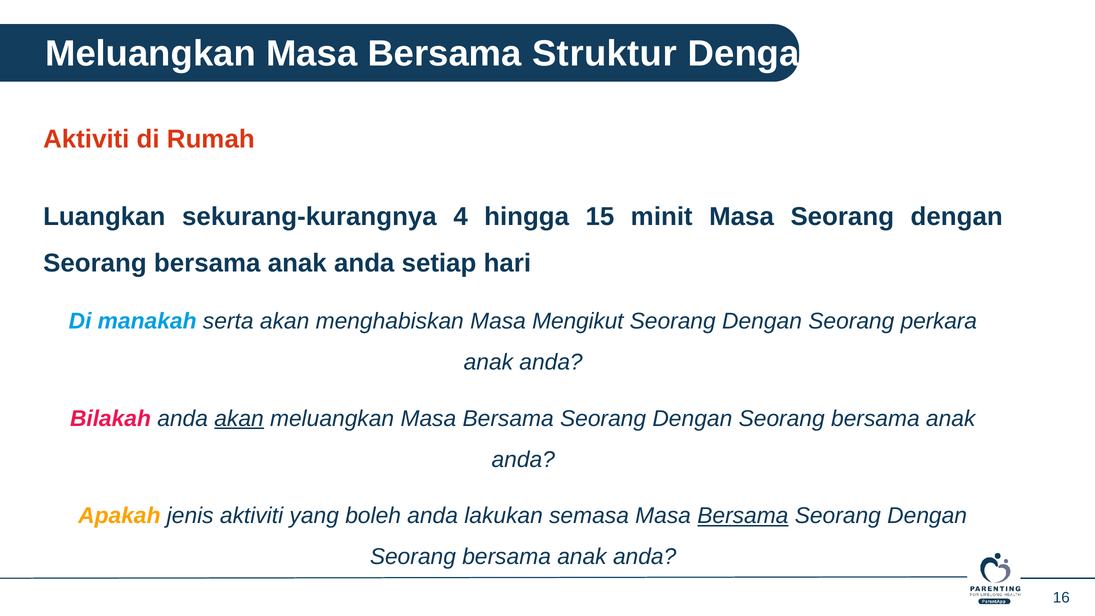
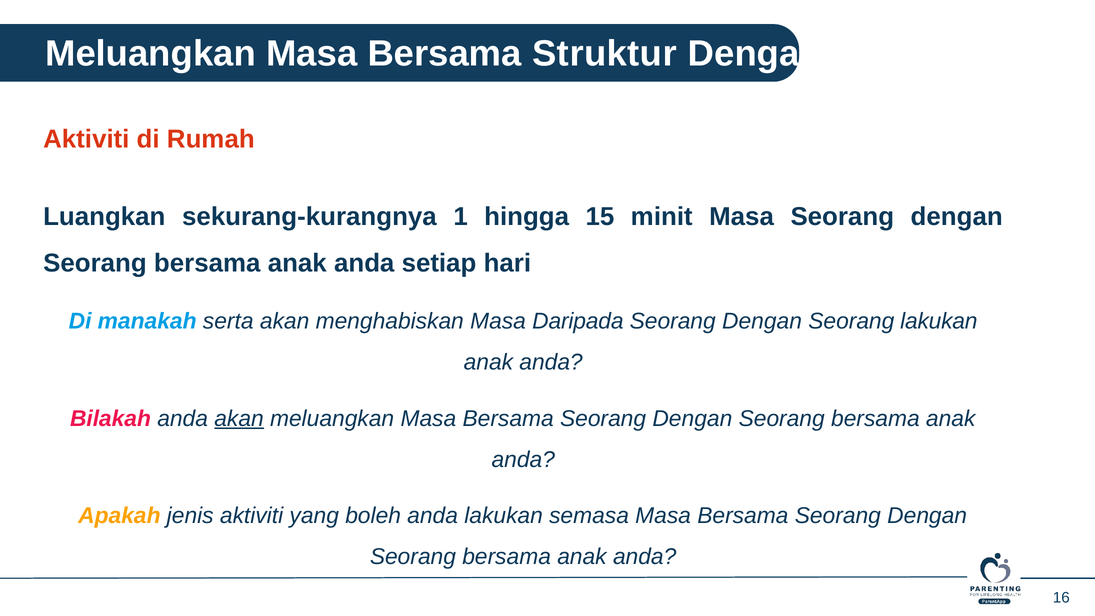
4: 4 -> 1
Mengikut: Mengikut -> Daripada
Seorang perkara: perkara -> lakukan
Bersama at (743, 516) underline: present -> none
